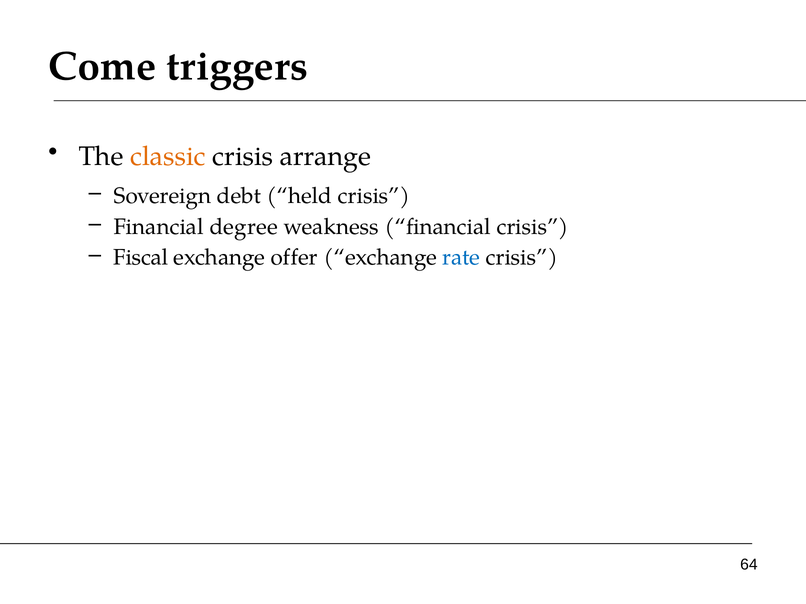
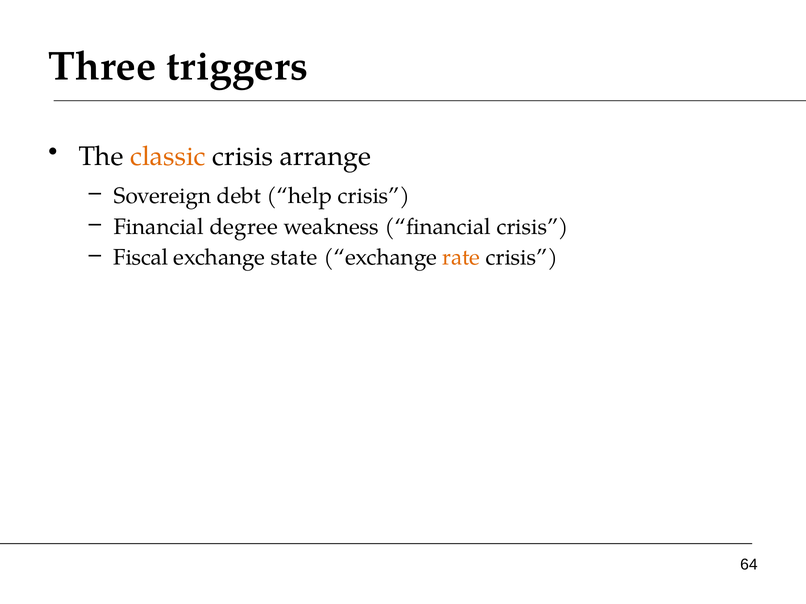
Come: Come -> Three
held: held -> help
offer: offer -> state
rate colour: blue -> orange
